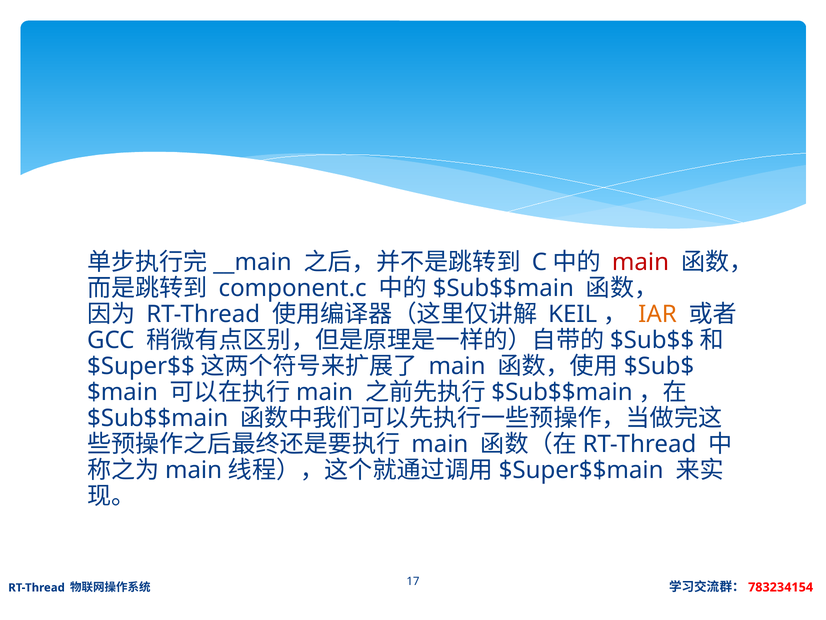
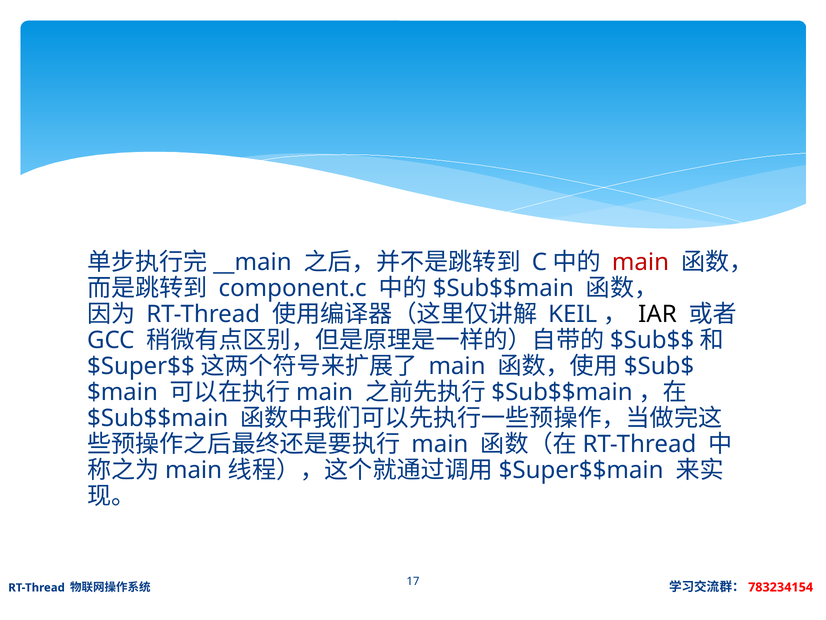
IAR colour: orange -> black
